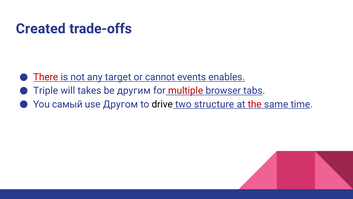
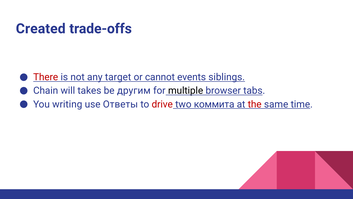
enables: enables -> siblings
Triple: Triple -> Chain
multiple colour: red -> black
самый: самый -> writing
Другом: Другом -> Ответы
drive colour: black -> red
structure: structure -> коммита
